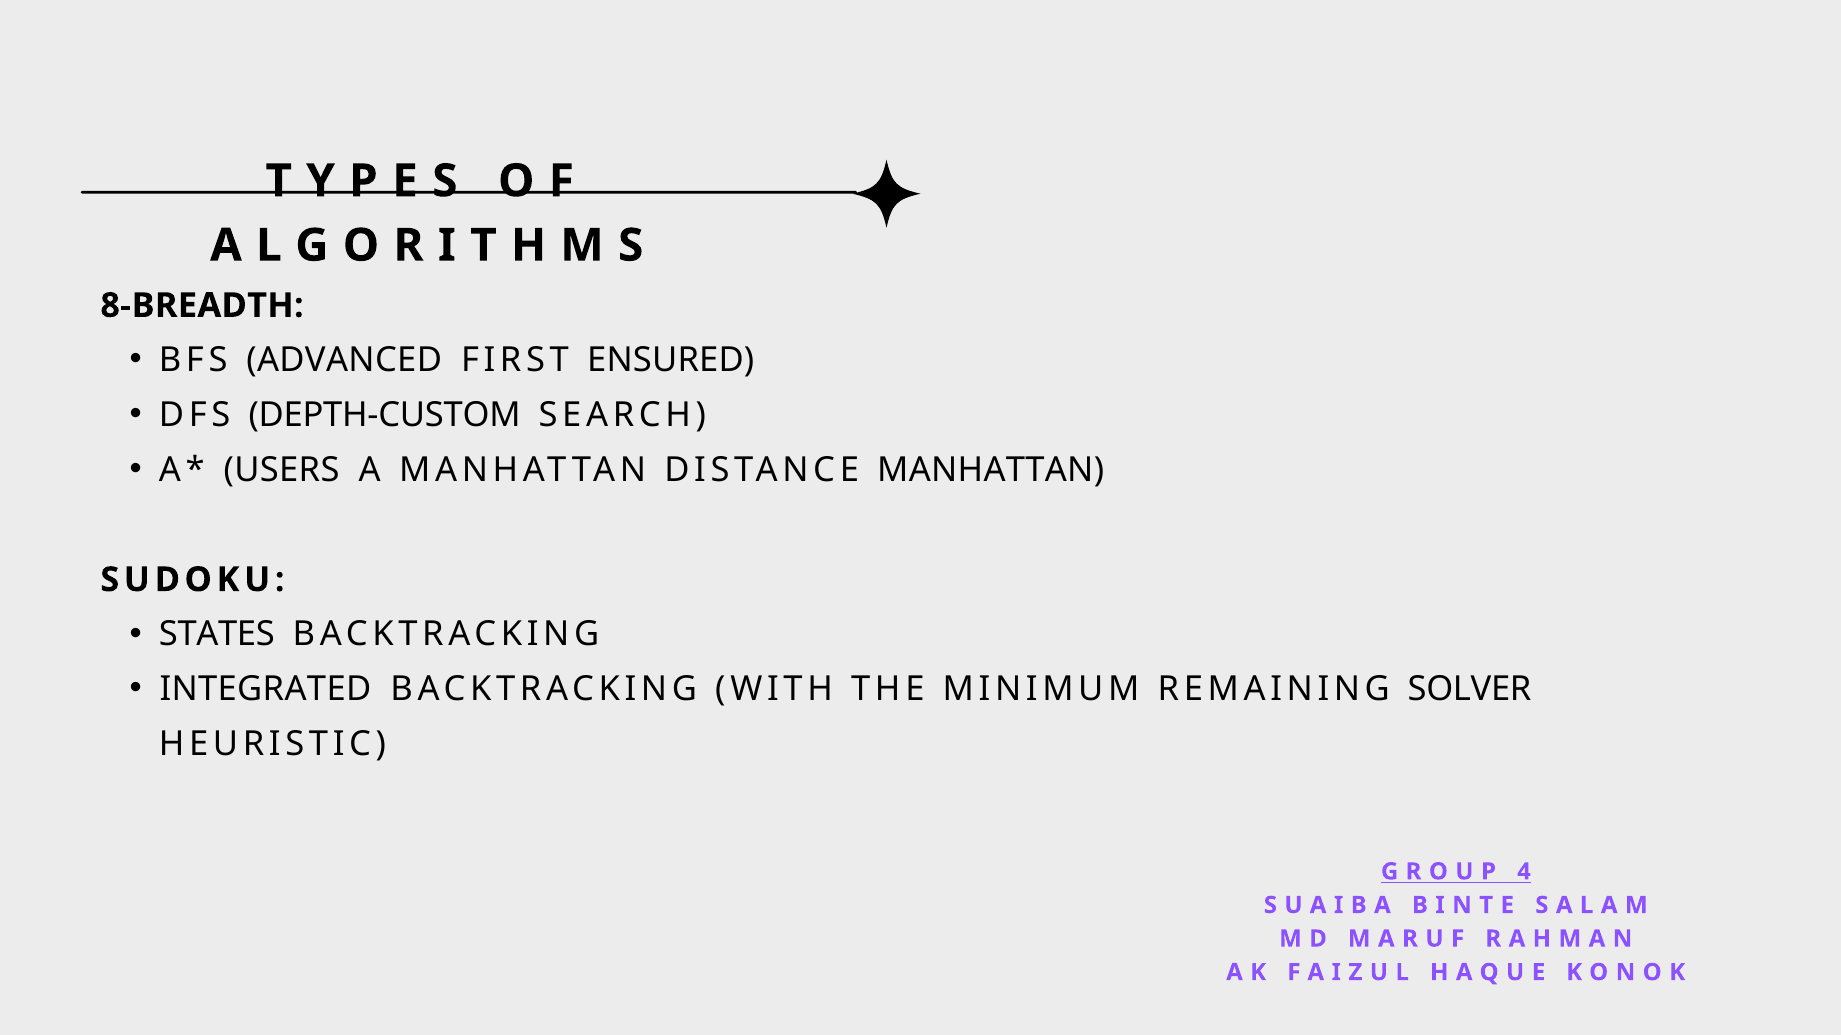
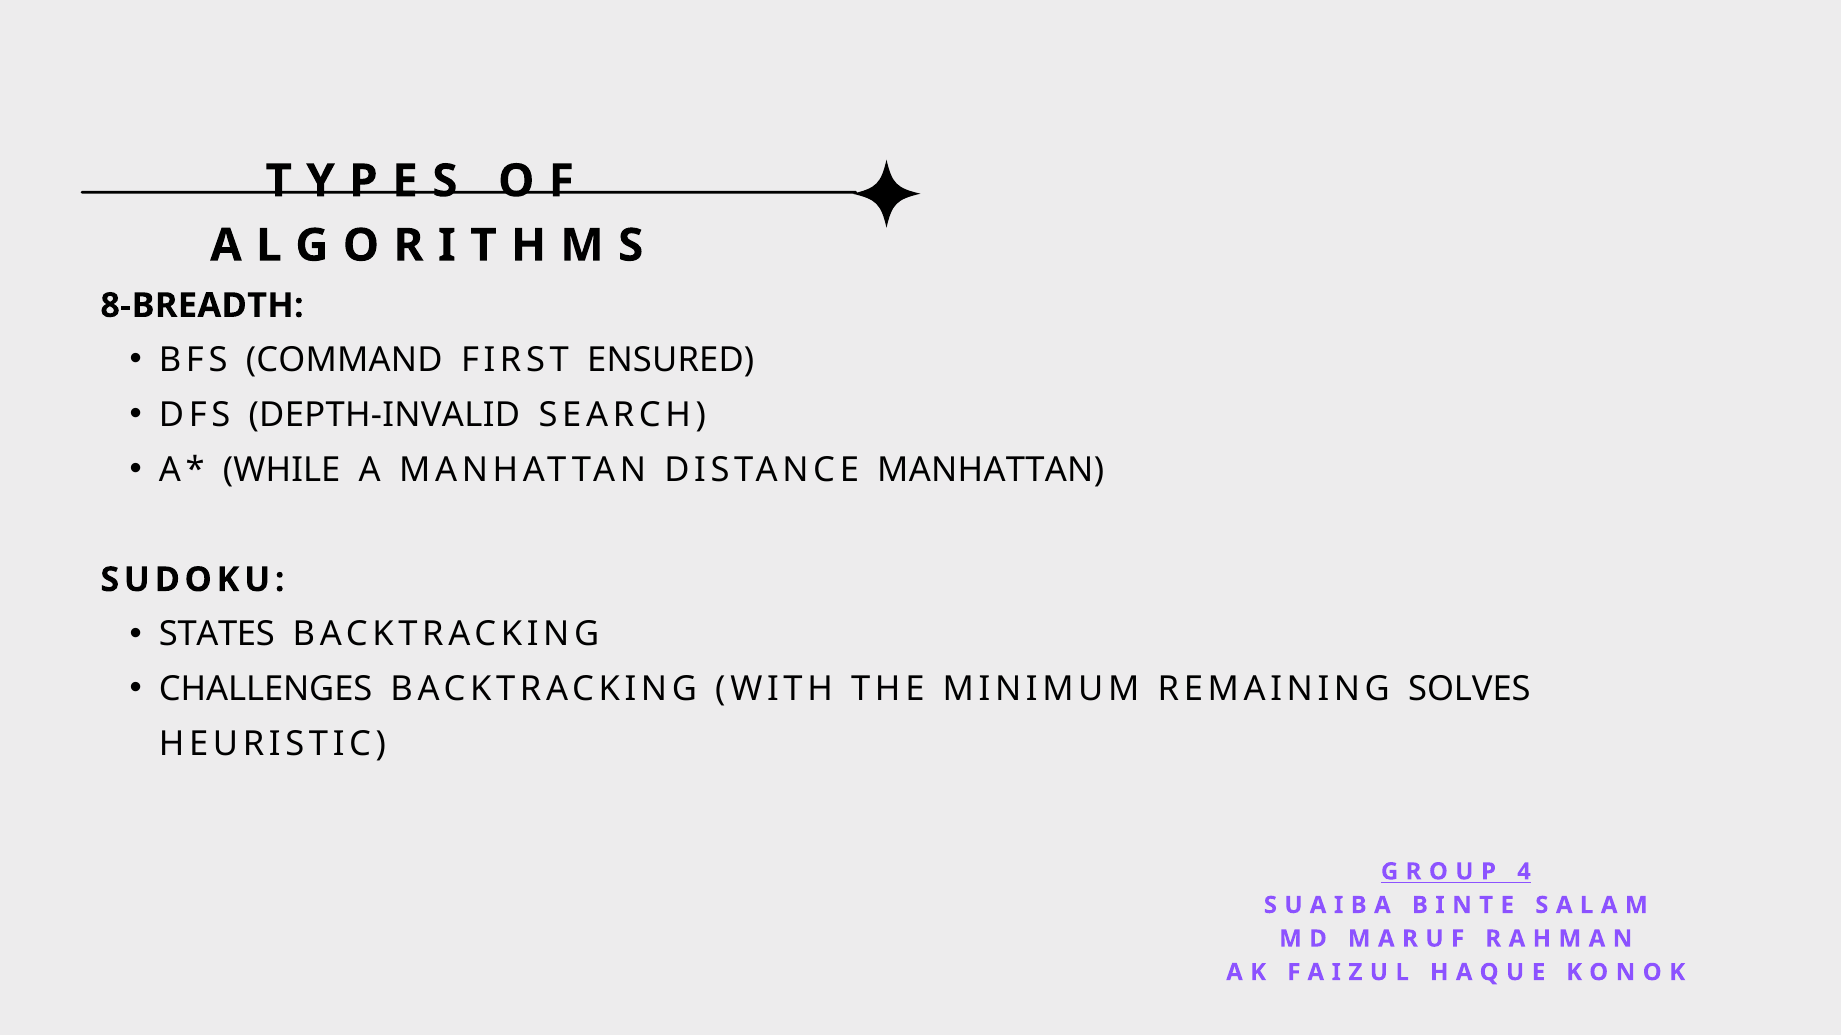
ADVANCED: ADVANCED -> COMMAND
DEPTH-CUSTOM: DEPTH-CUSTOM -> DEPTH-INVALID
USERS: USERS -> WHILE
INTEGRATED: INTEGRATED -> CHALLENGES
SOLVER: SOLVER -> SOLVES
